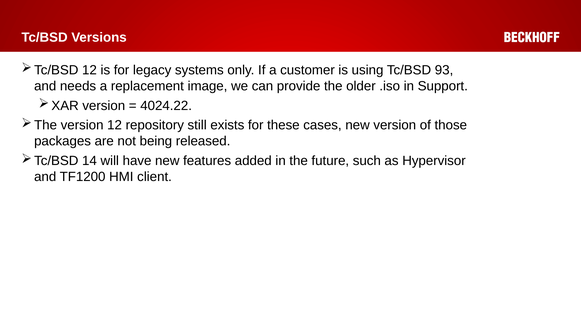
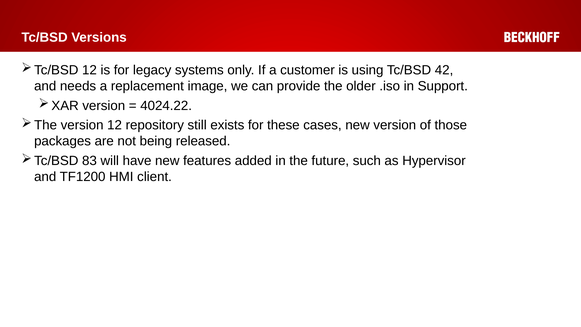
93: 93 -> 42
14: 14 -> 83
